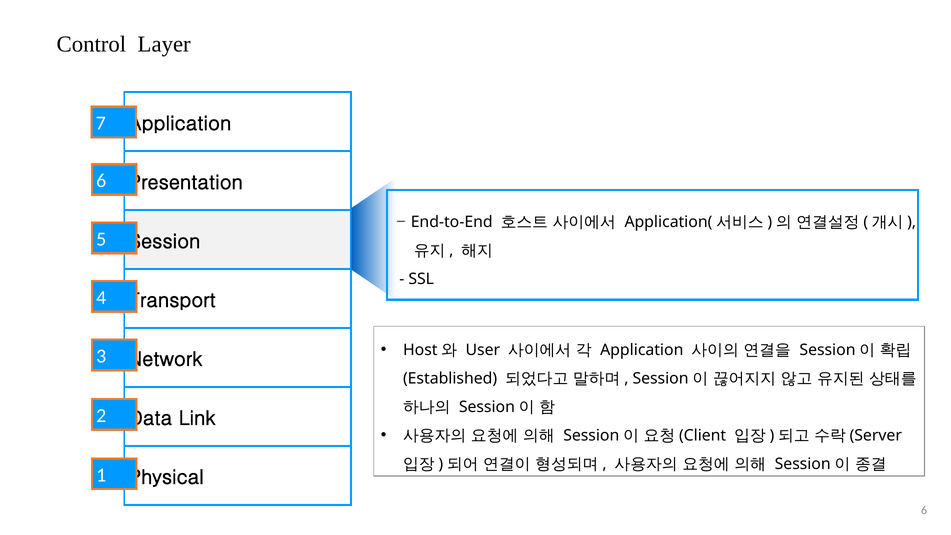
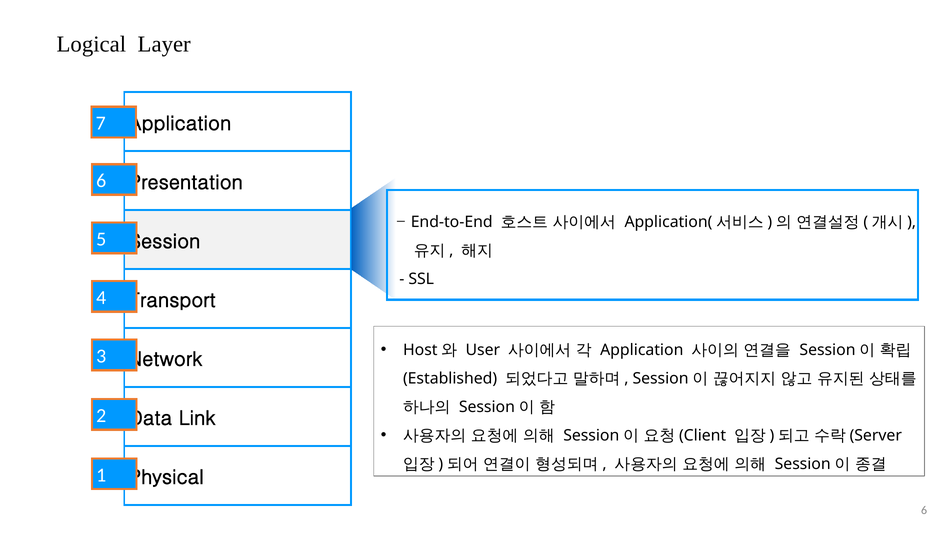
Control: Control -> Logical
